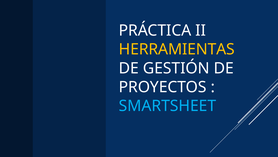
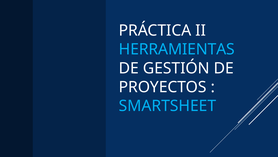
HERRAMIENTAS colour: yellow -> light blue
